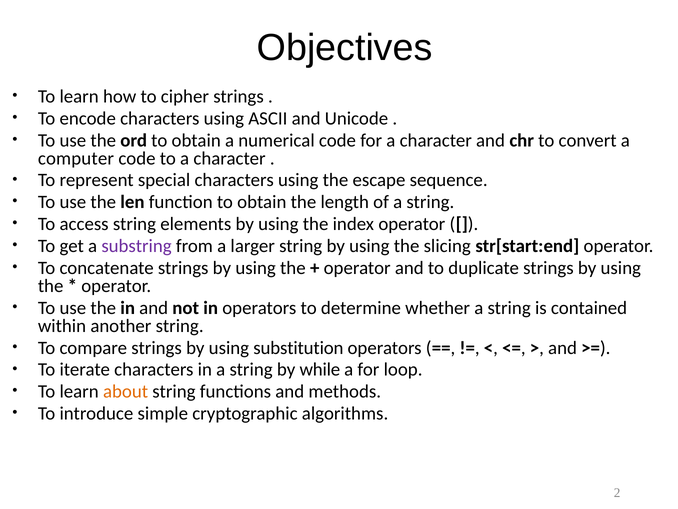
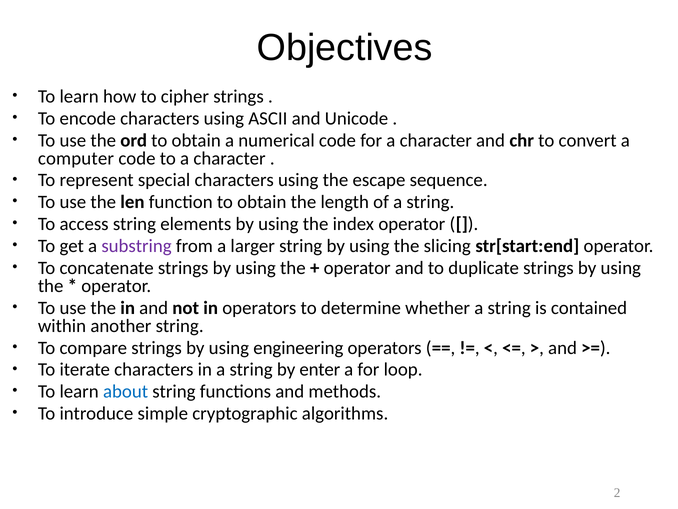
substitution: substitution -> engineering
while: while -> enter
about colour: orange -> blue
